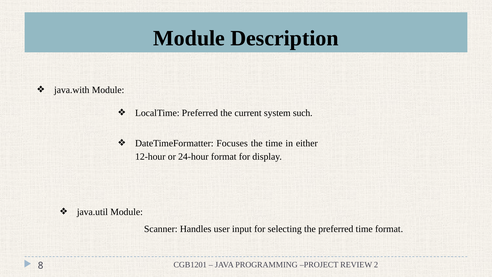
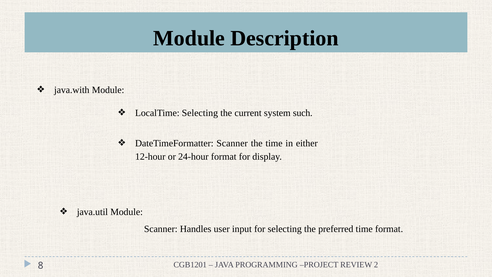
LocalTime Preferred: Preferred -> Selecting
DateTimeFormatter Focuses: Focuses -> Scanner
